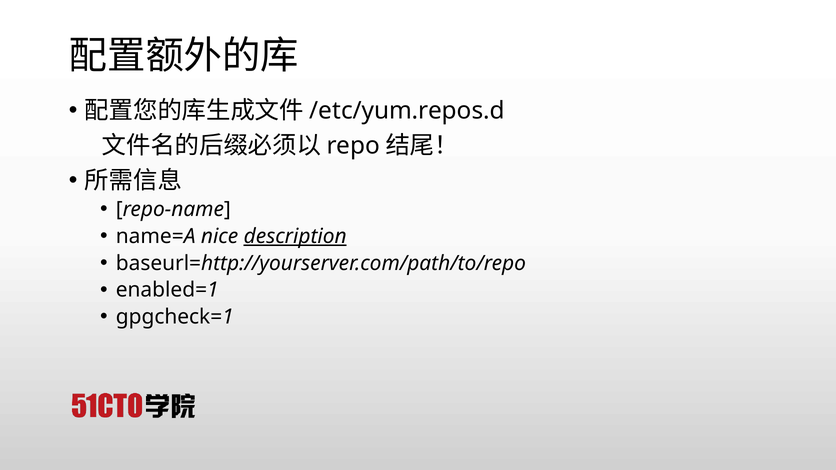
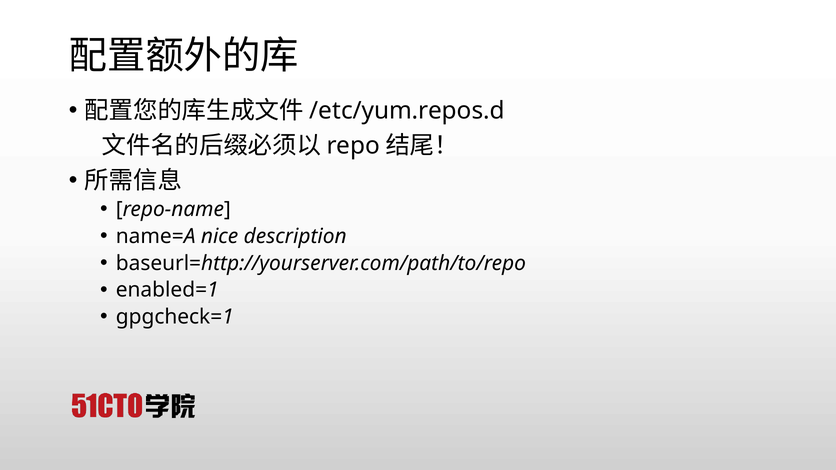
description underline: present -> none
